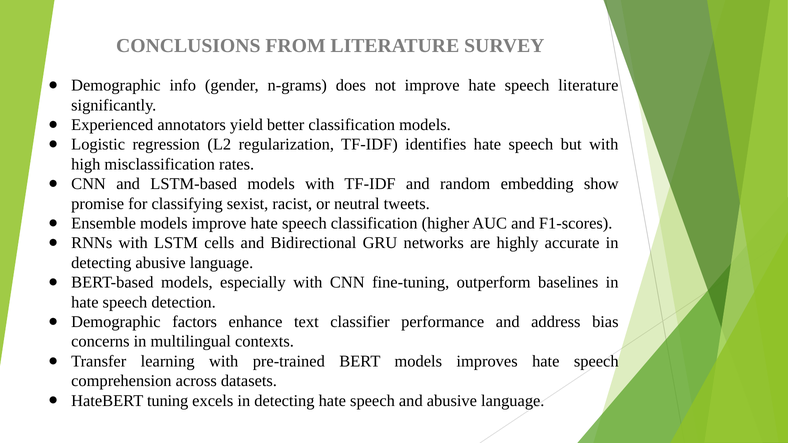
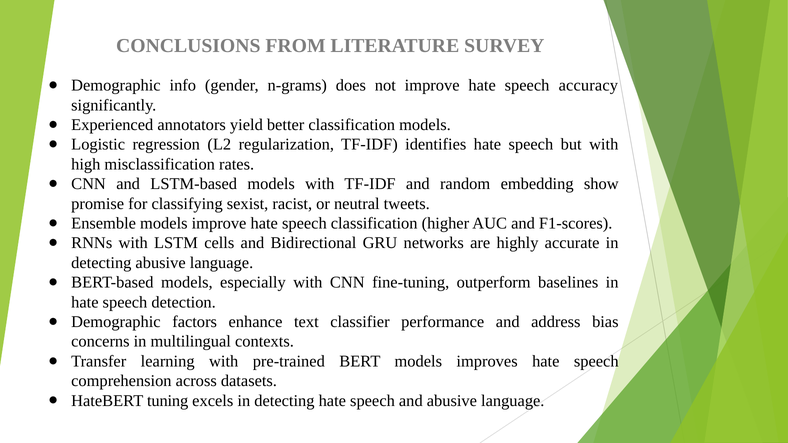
speech literature: literature -> accuracy
